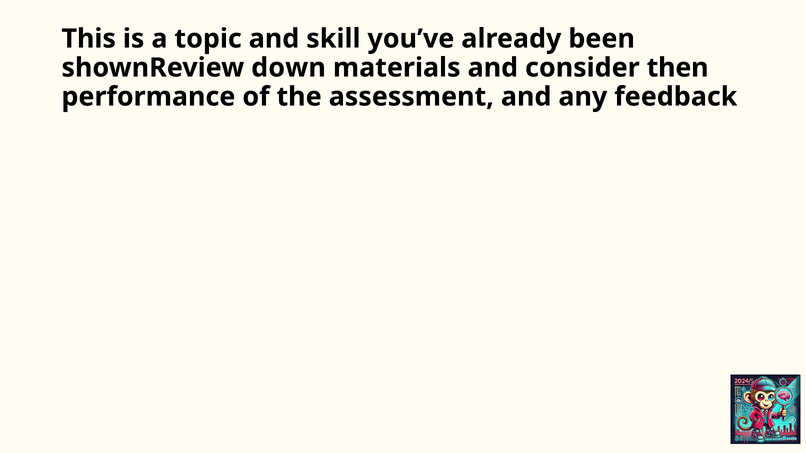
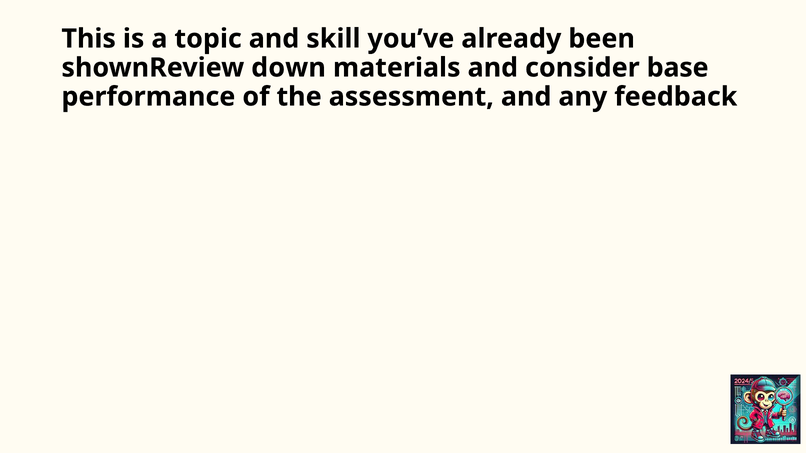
then: then -> base
